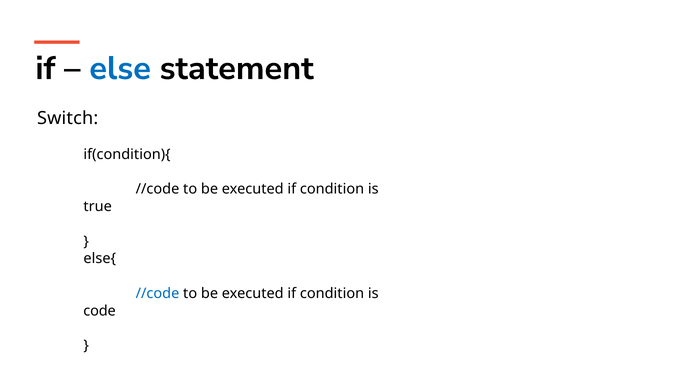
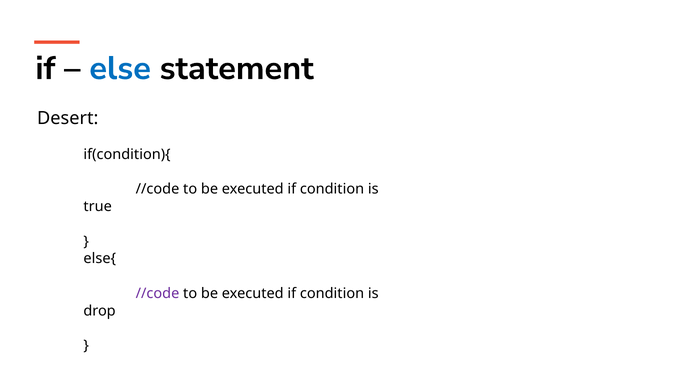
Switch: Switch -> Desert
//code at (158, 294) colour: blue -> purple
code: code -> drop
